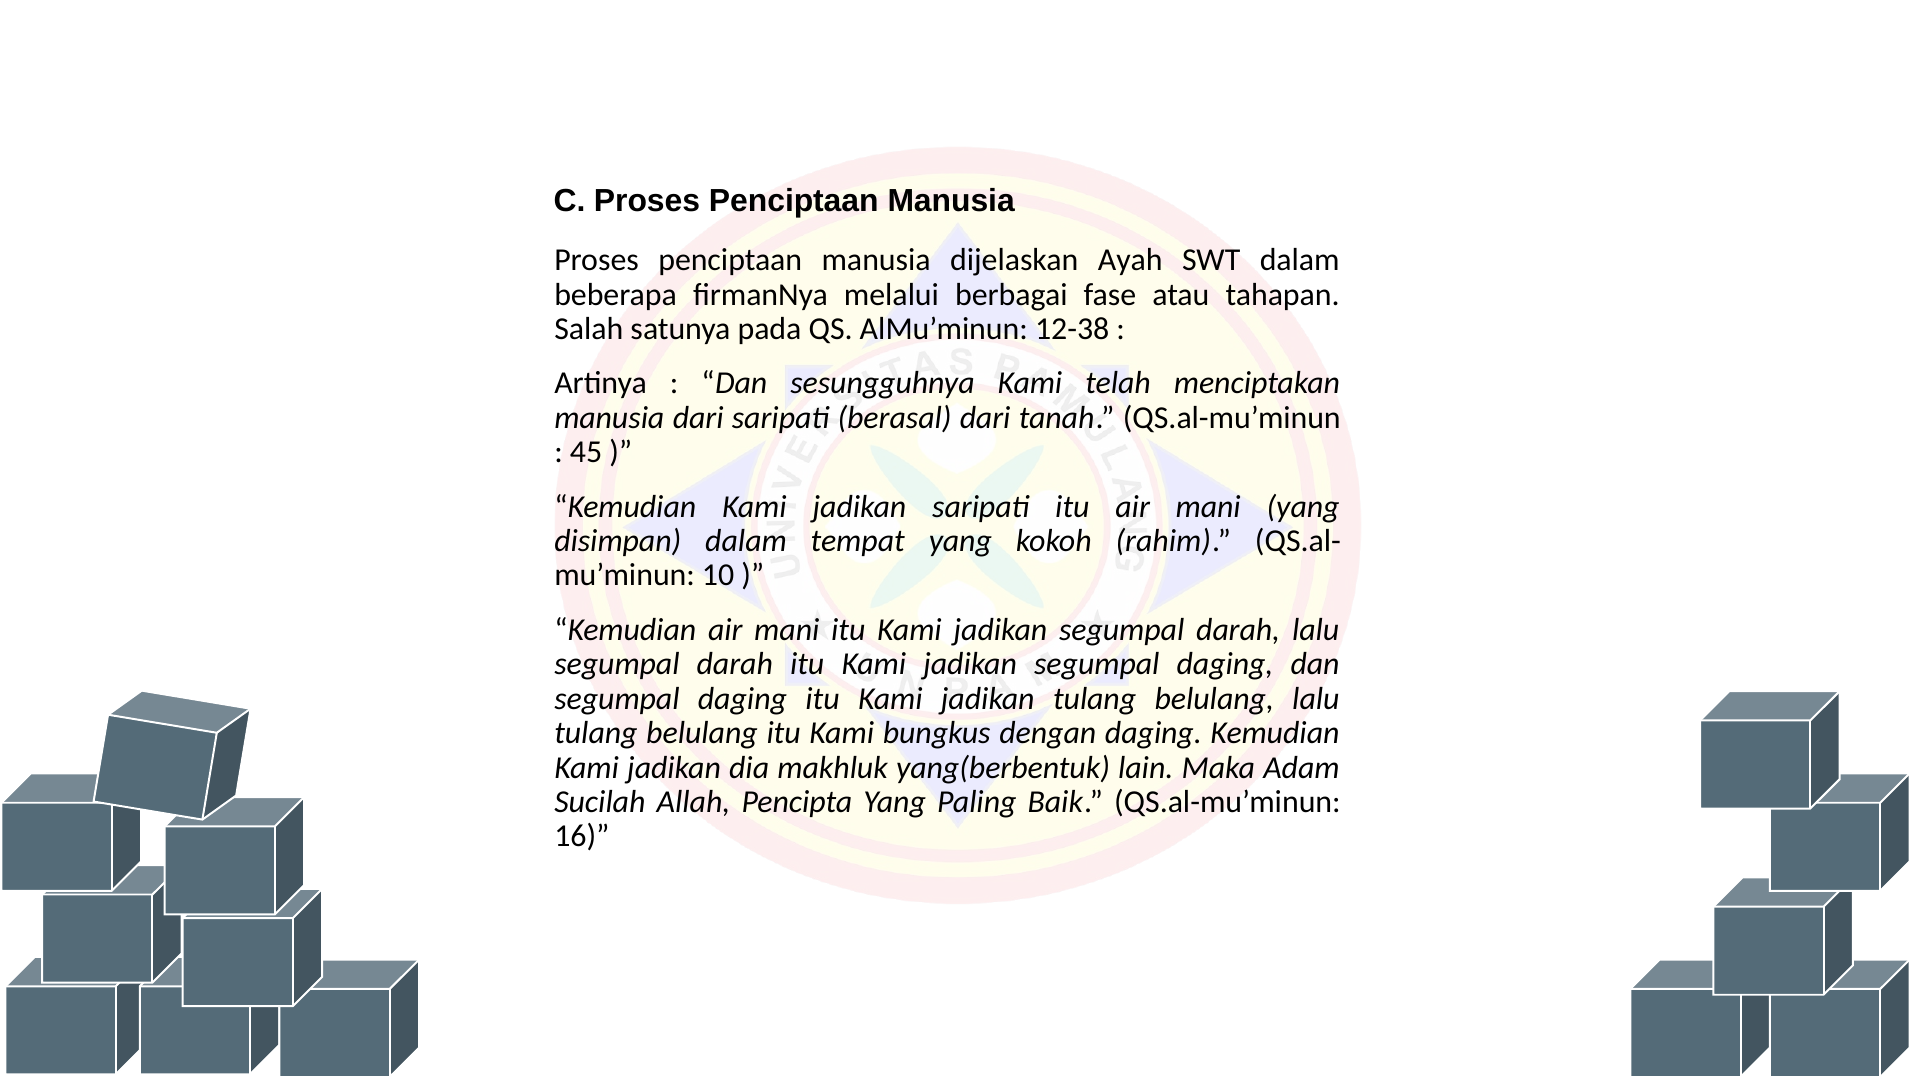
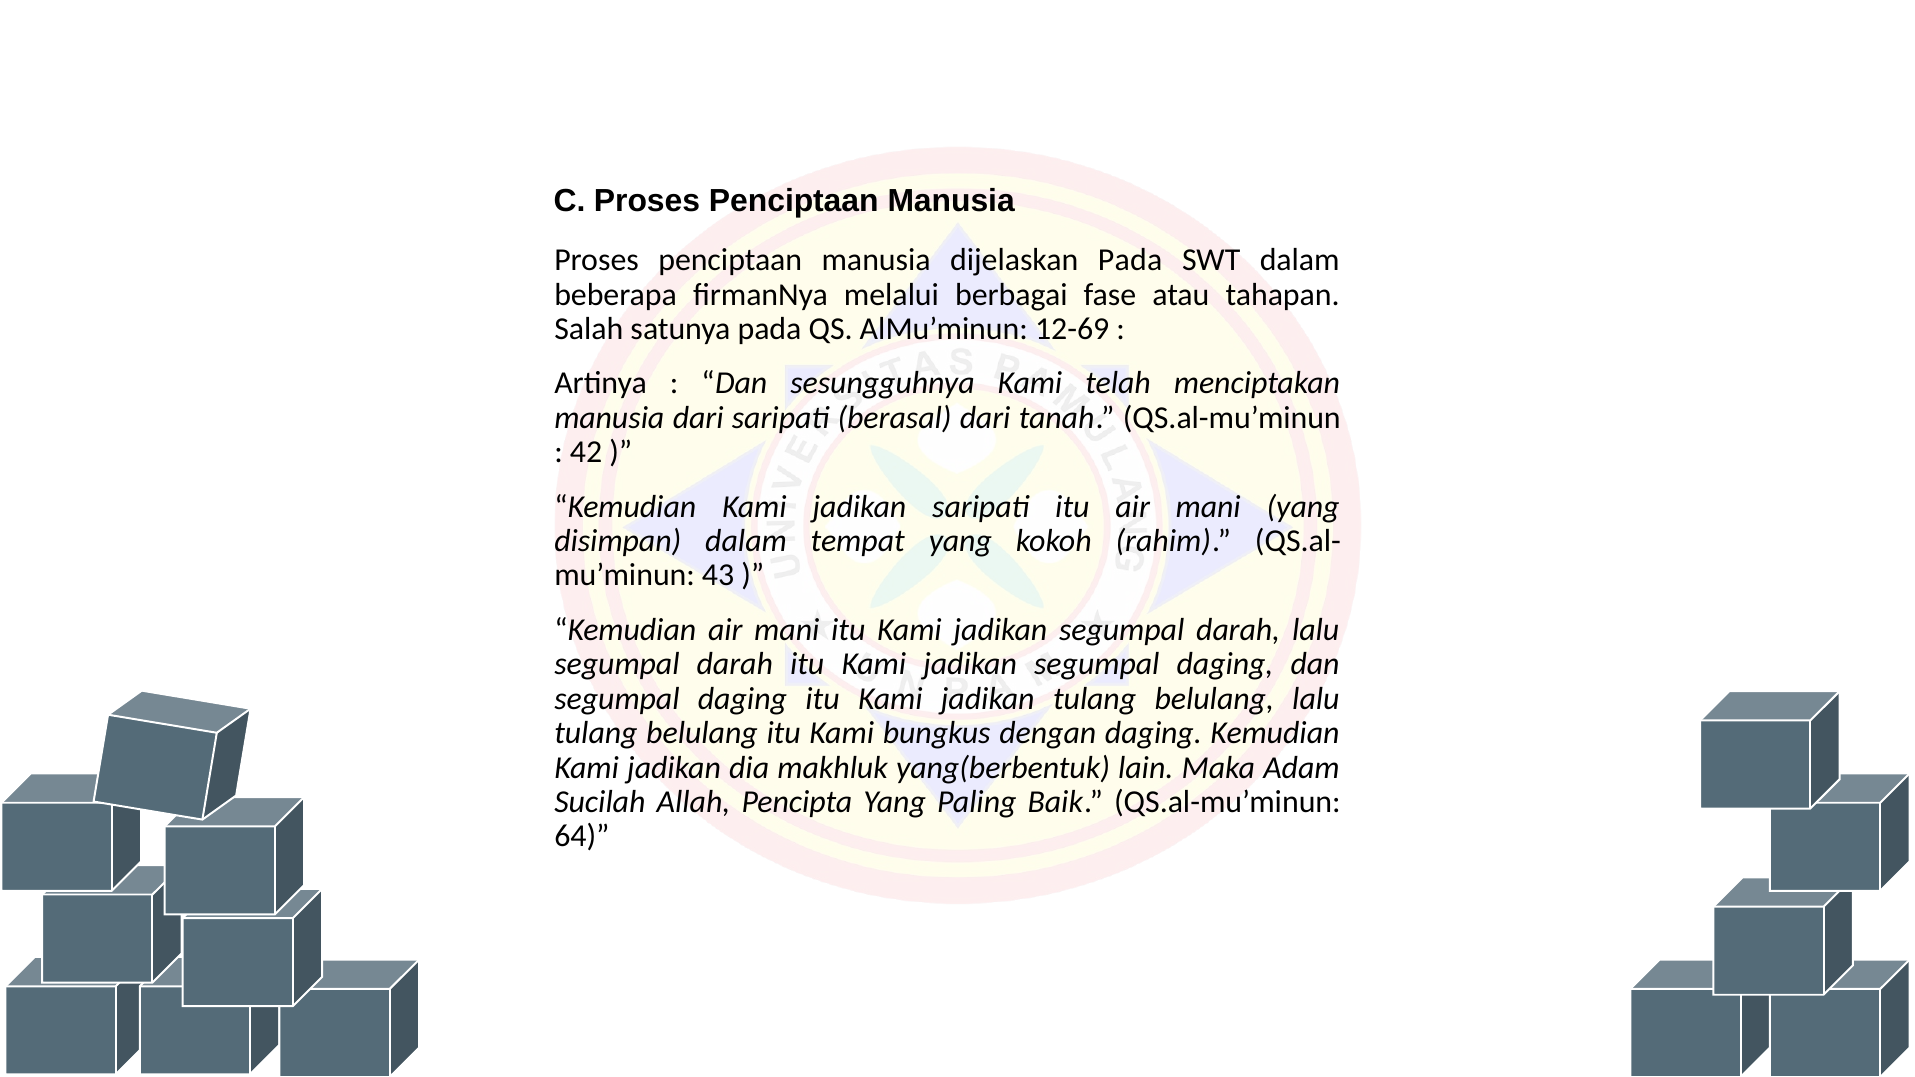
dijelaskan Ayah: Ayah -> Pada
12-38: 12-38 -> 12-69
45: 45 -> 42
10: 10 -> 43
16: 16 -> 64
